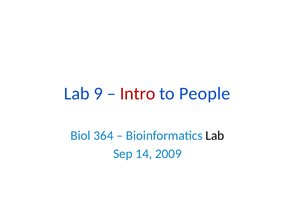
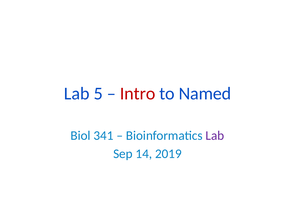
9: 9 -> 5
People: People -> Named
364: 364 -> 341
Lab at (215, 136) colour: black -> purple
2009: 2009 -> 2019
